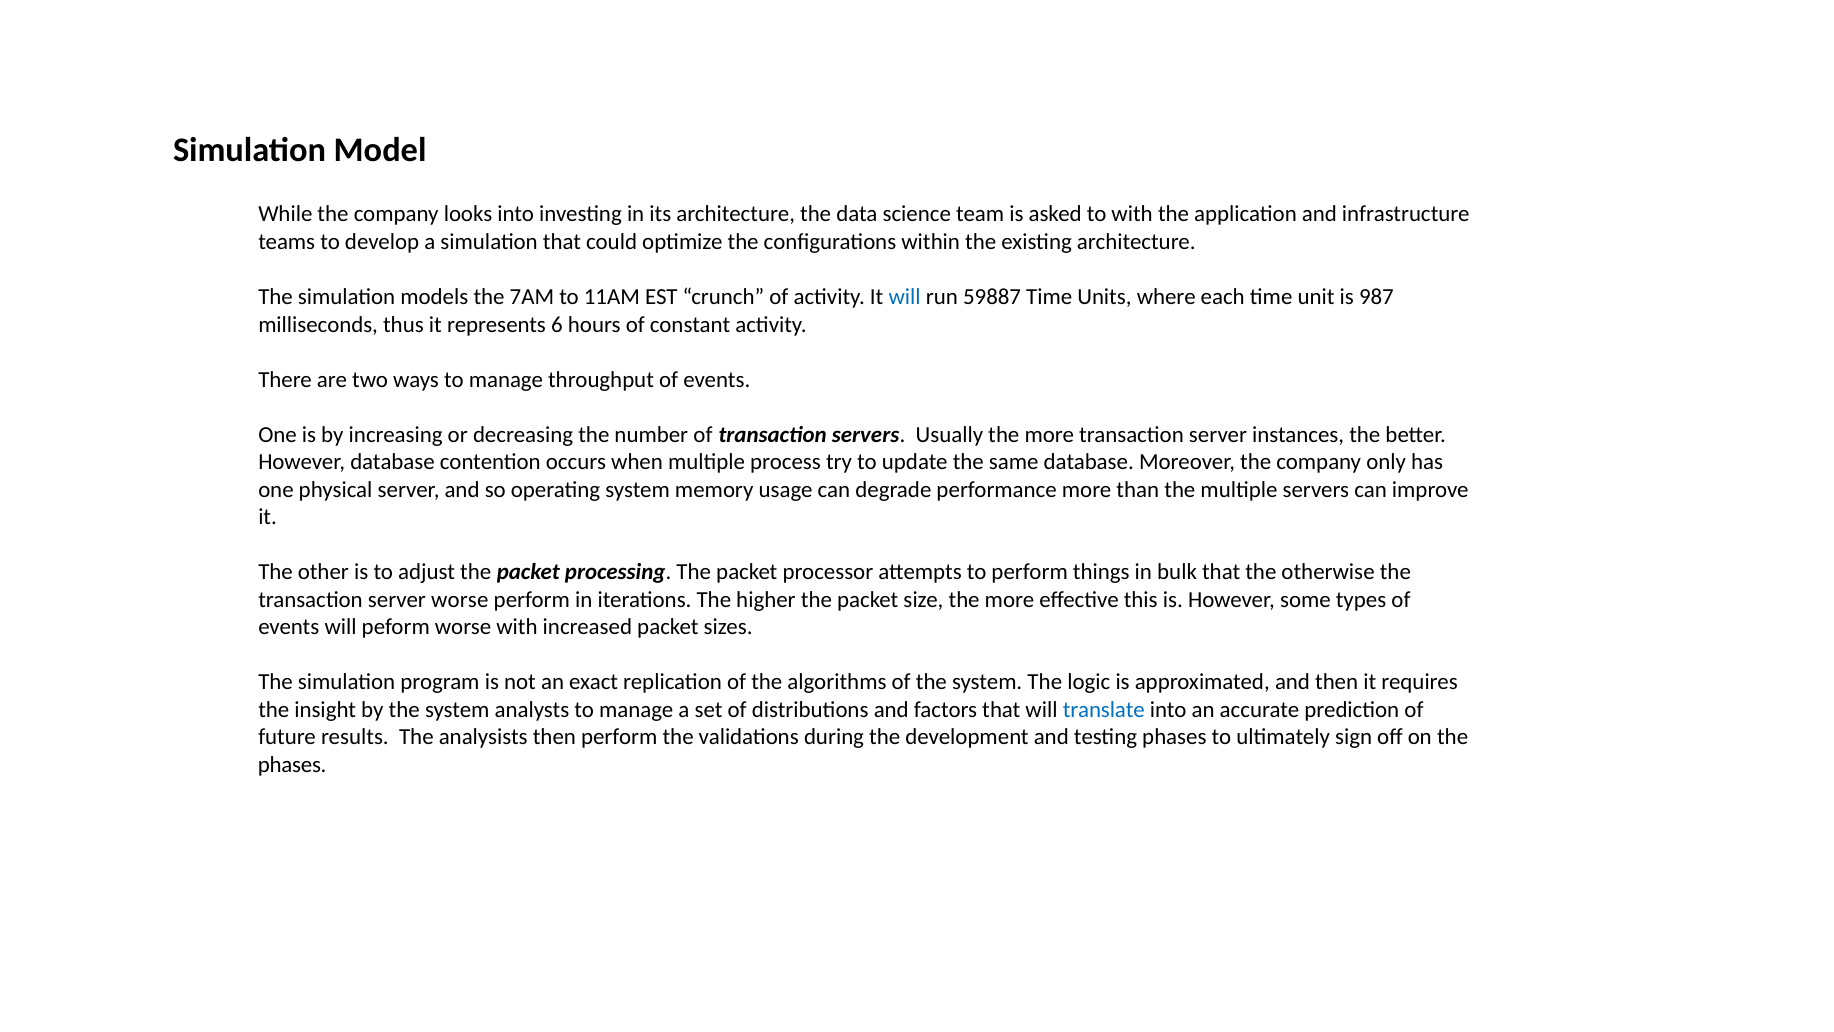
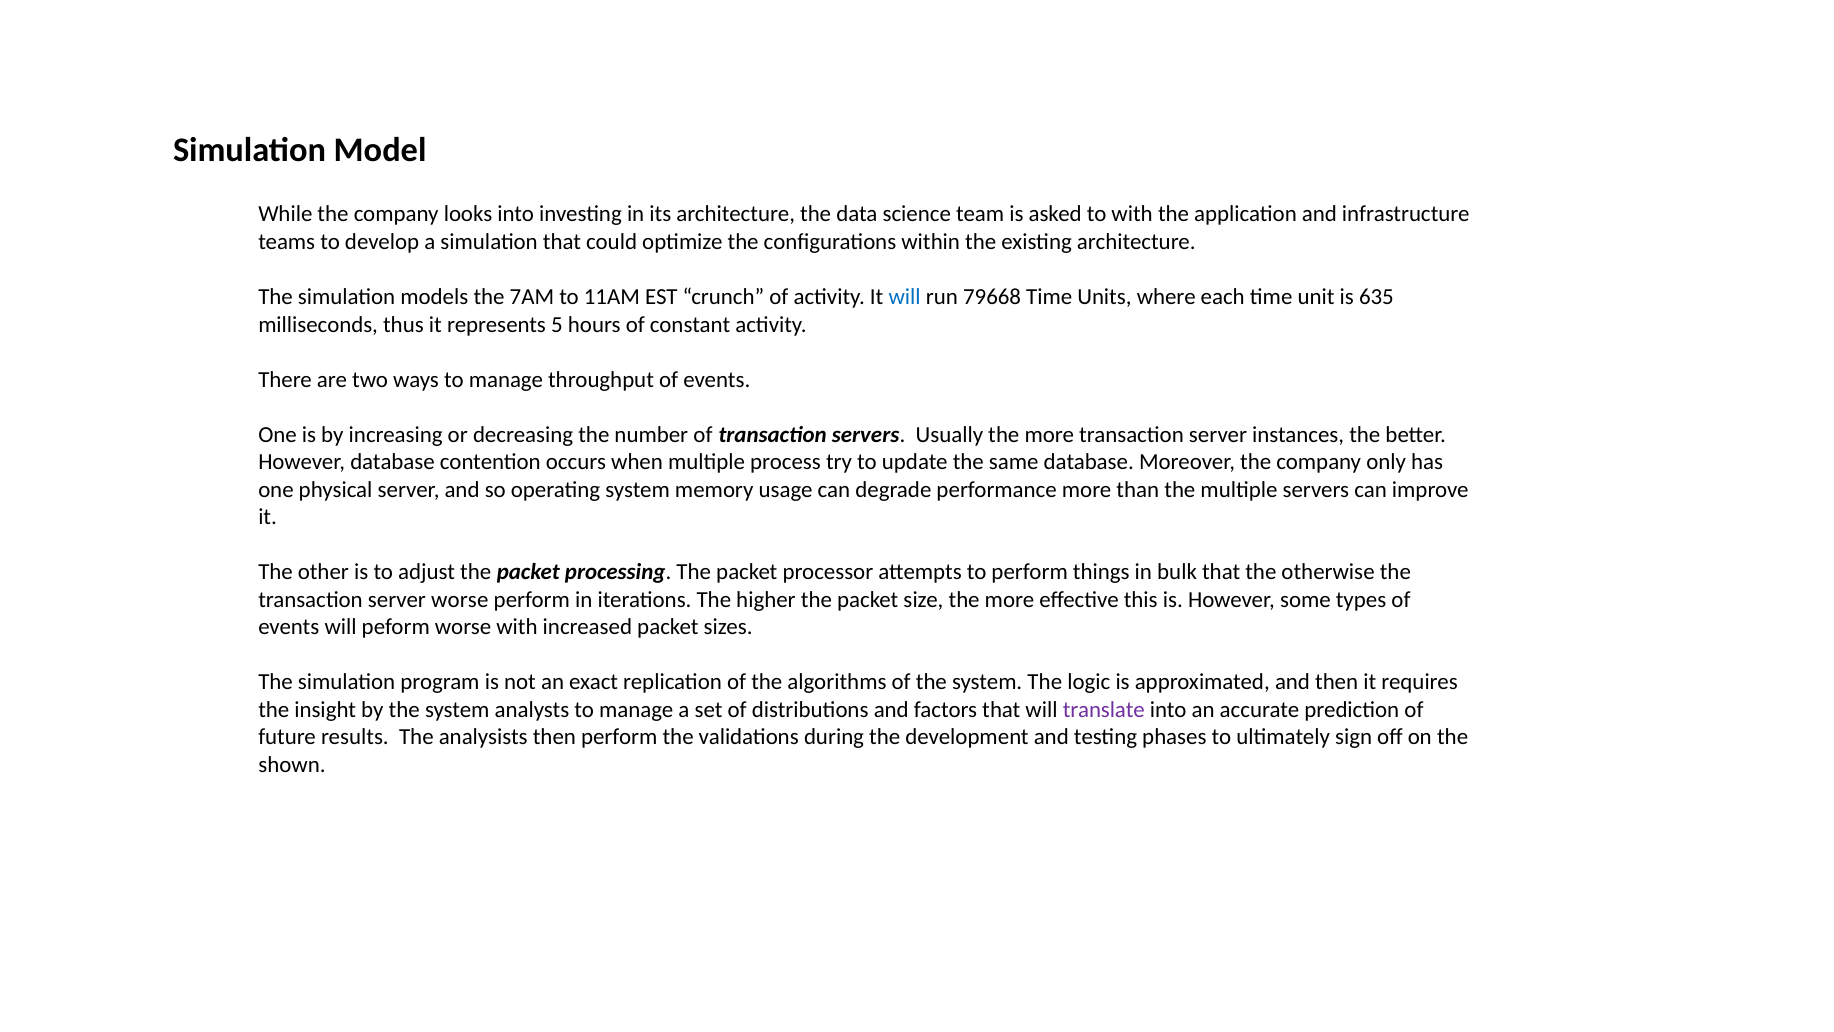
59887: 59887 -> 79668
987: 987 -> 635
6: 6 -> 5
translate colour: blue -> purple
phases at (292, 764): phases -> shown
